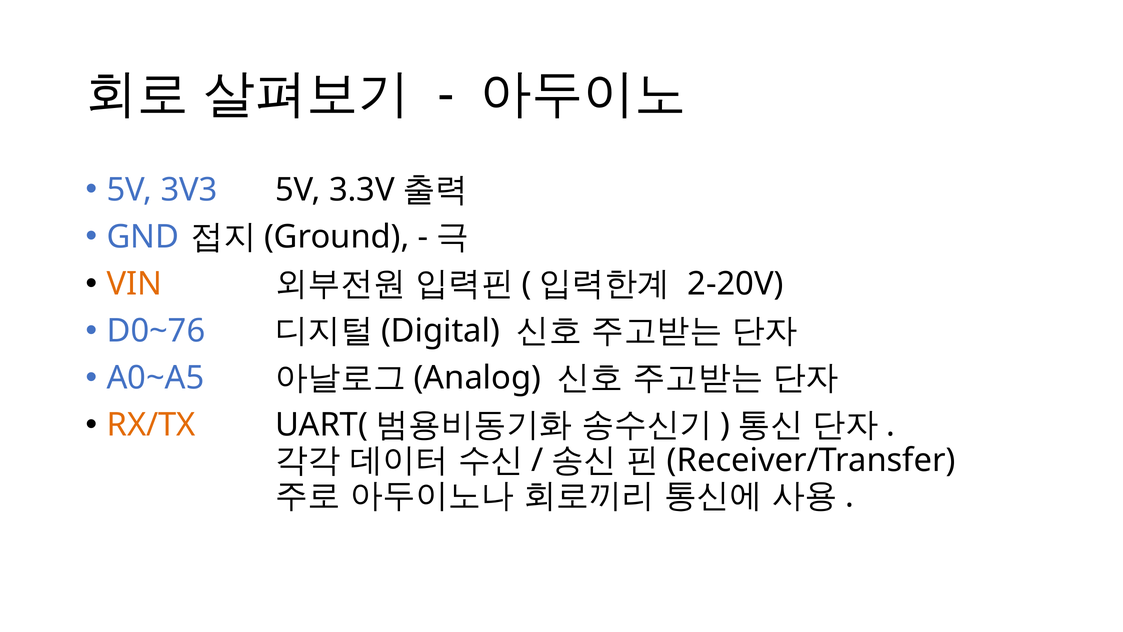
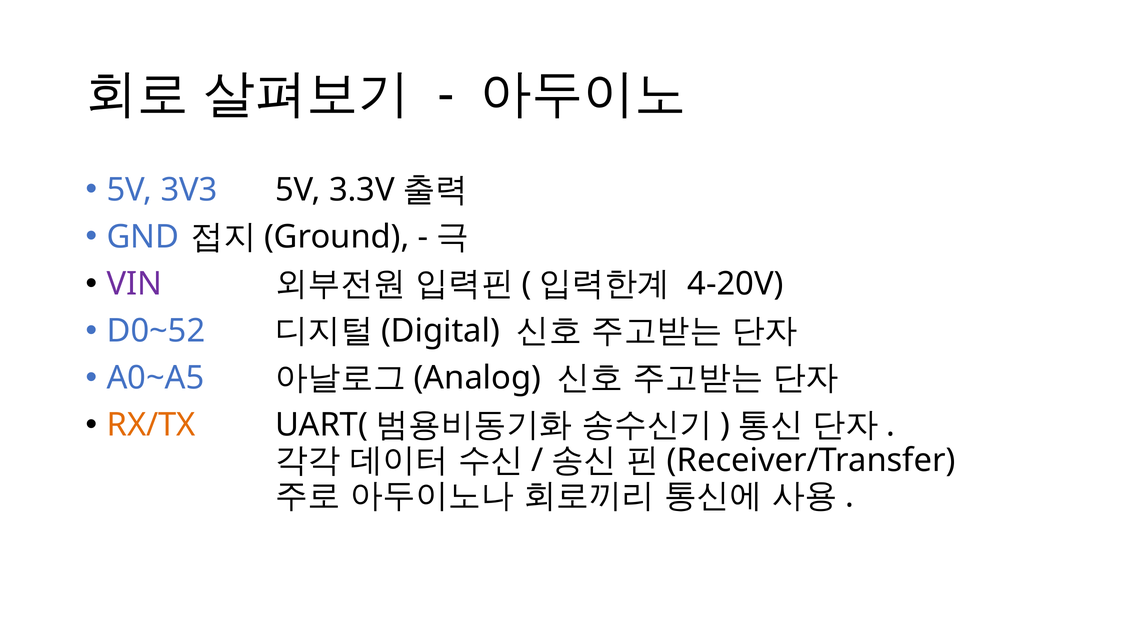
VIN colour: orange -> purple
2-20V: 2-20V -> 4-20V
D0~76: D0~76 -> D0~52
